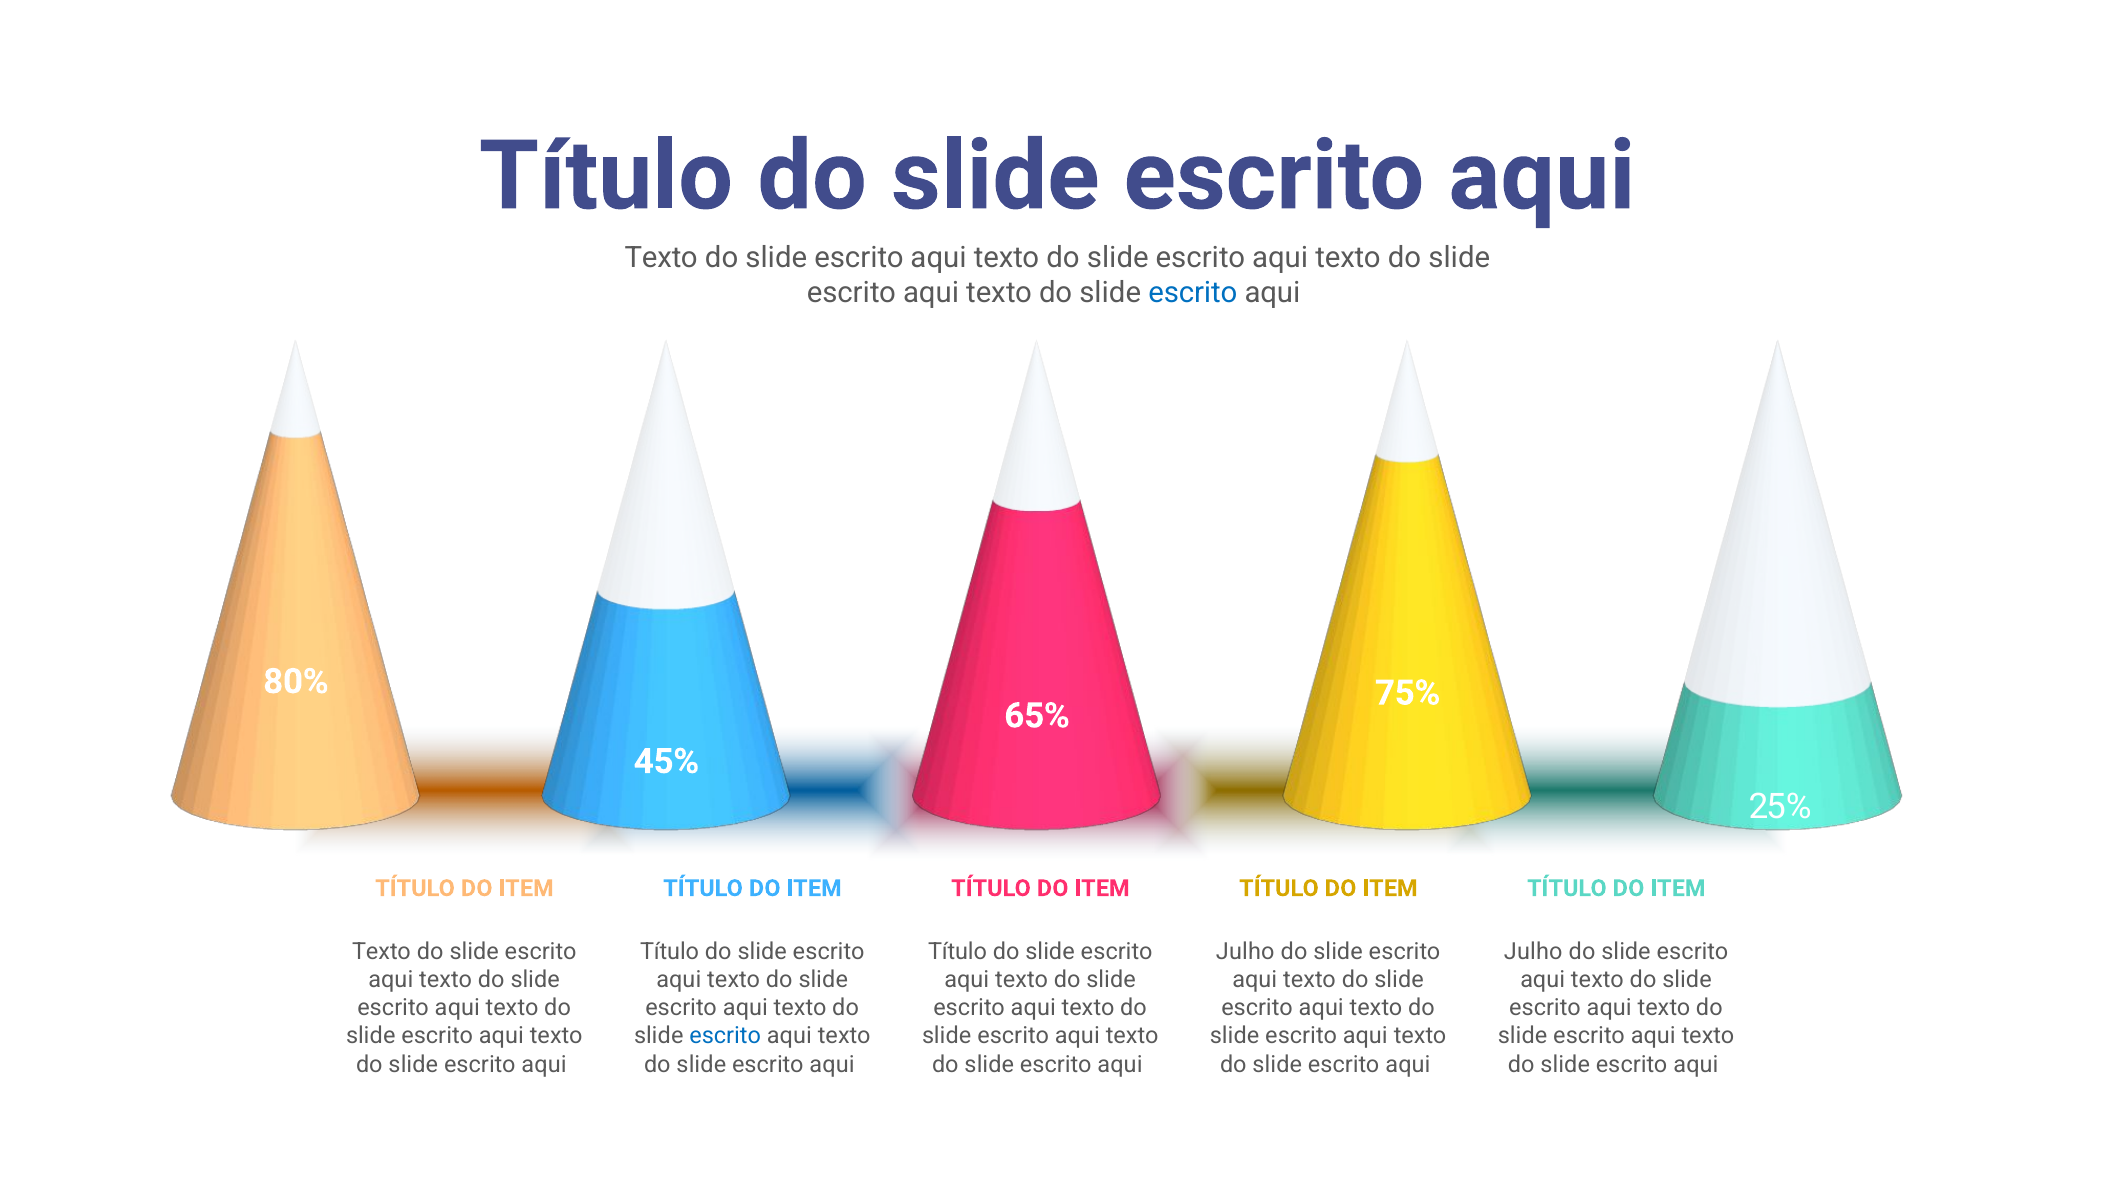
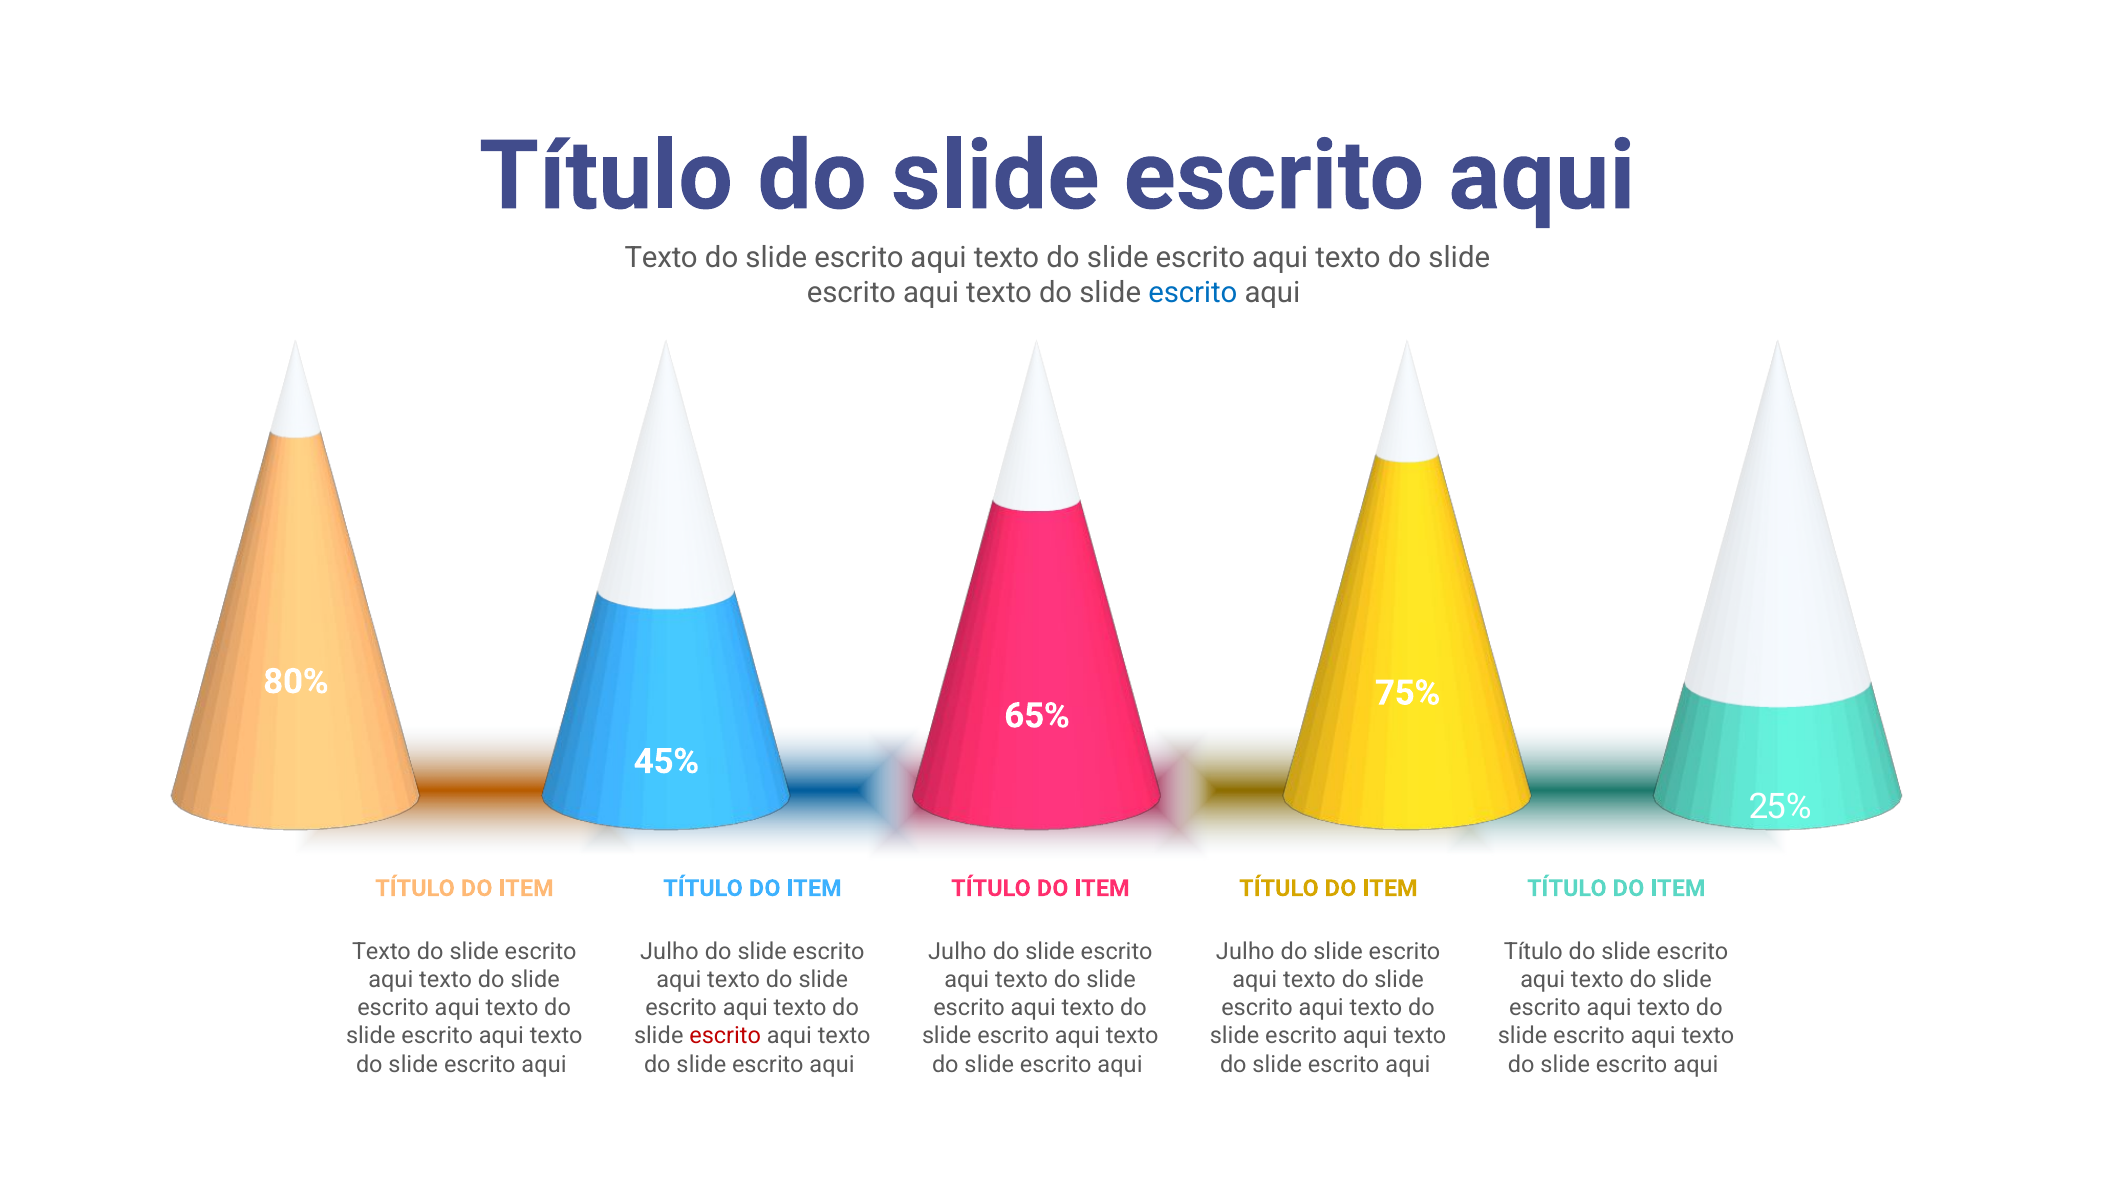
Título at (670, 952): Título -> Julho
Título at (957, 952): Título -> Julho
Julho at (1533, 952): Julho -> Título
escrito at (725, 1036) colour: blue -> red
